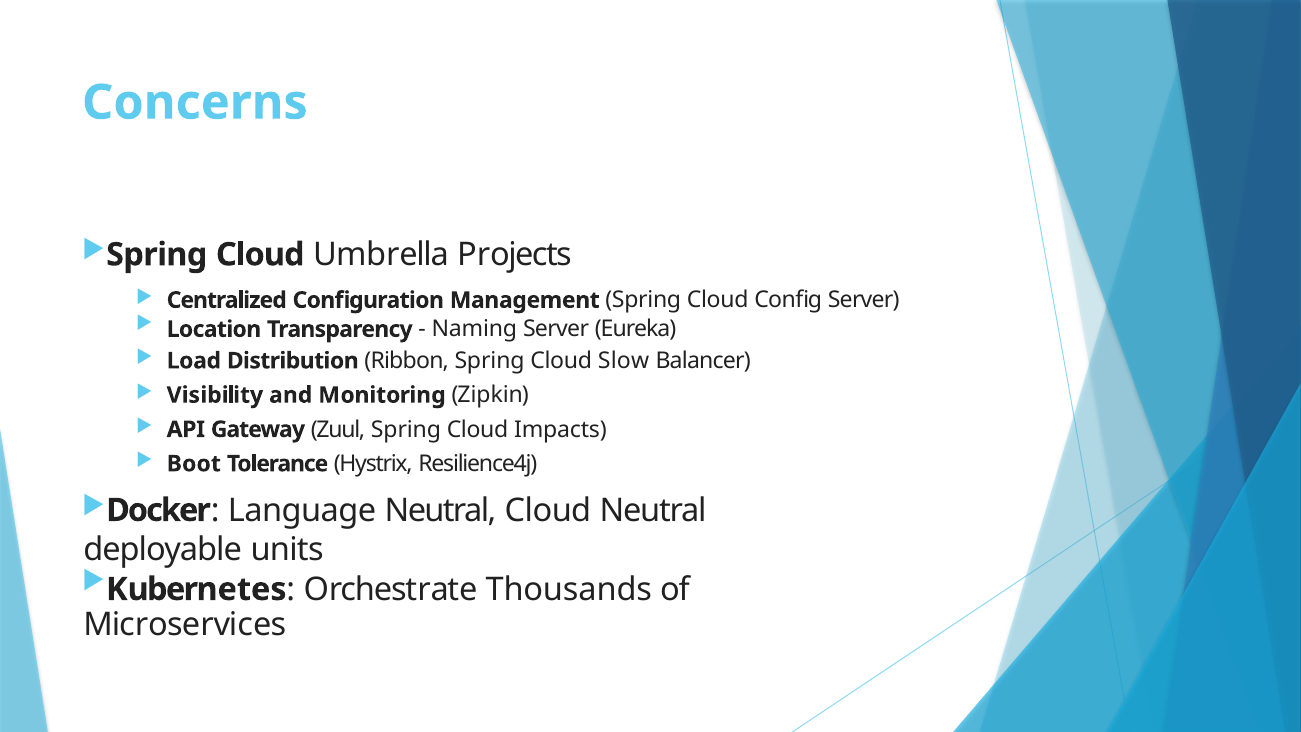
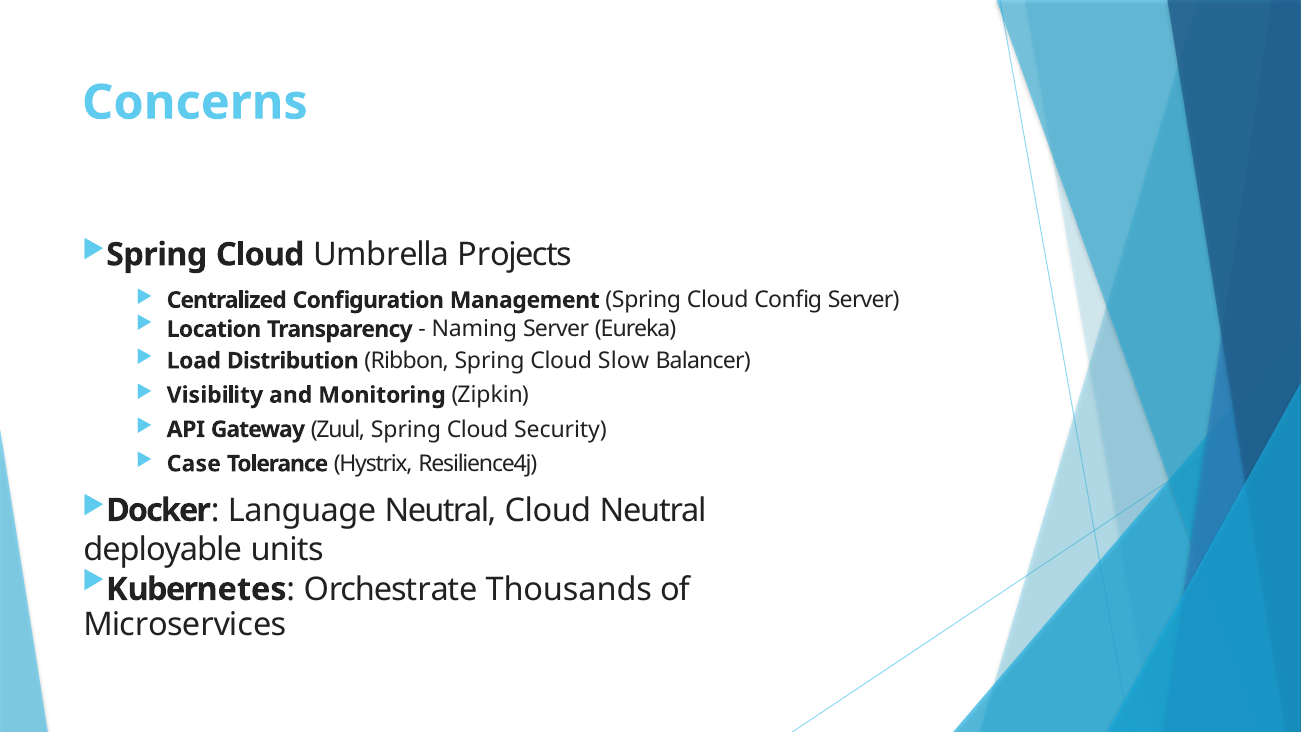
Impacts: Impacts -> Security
Boot: Boot -> Case
